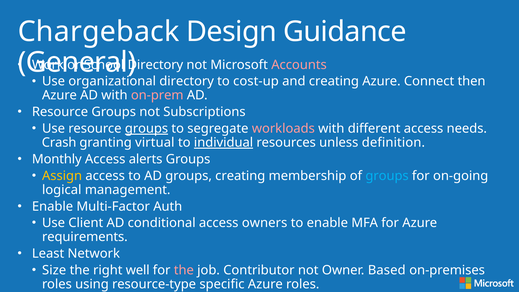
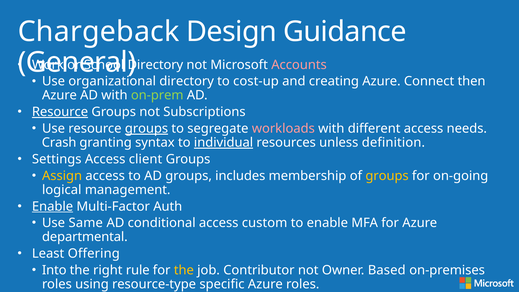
on-prem colour: pink -> light green
Resource at (60, 112) underline: none -> present
virtual: virtual -> syntax
Monthly: Monthly -> Settings
alerts: alerts -> client
groups creating: creating -> includes
groups at (387, 176) colour: light blue -> yellow
Enable at (53, 206) underline: none -> present
Client: Client -> Same
owners: owners -> custom
requirements: requirements -> departmental
Network: Network -> Offering
Size: Size -> Into
well: well -> rule
the at (184, 270) colour: pink -> yellow
